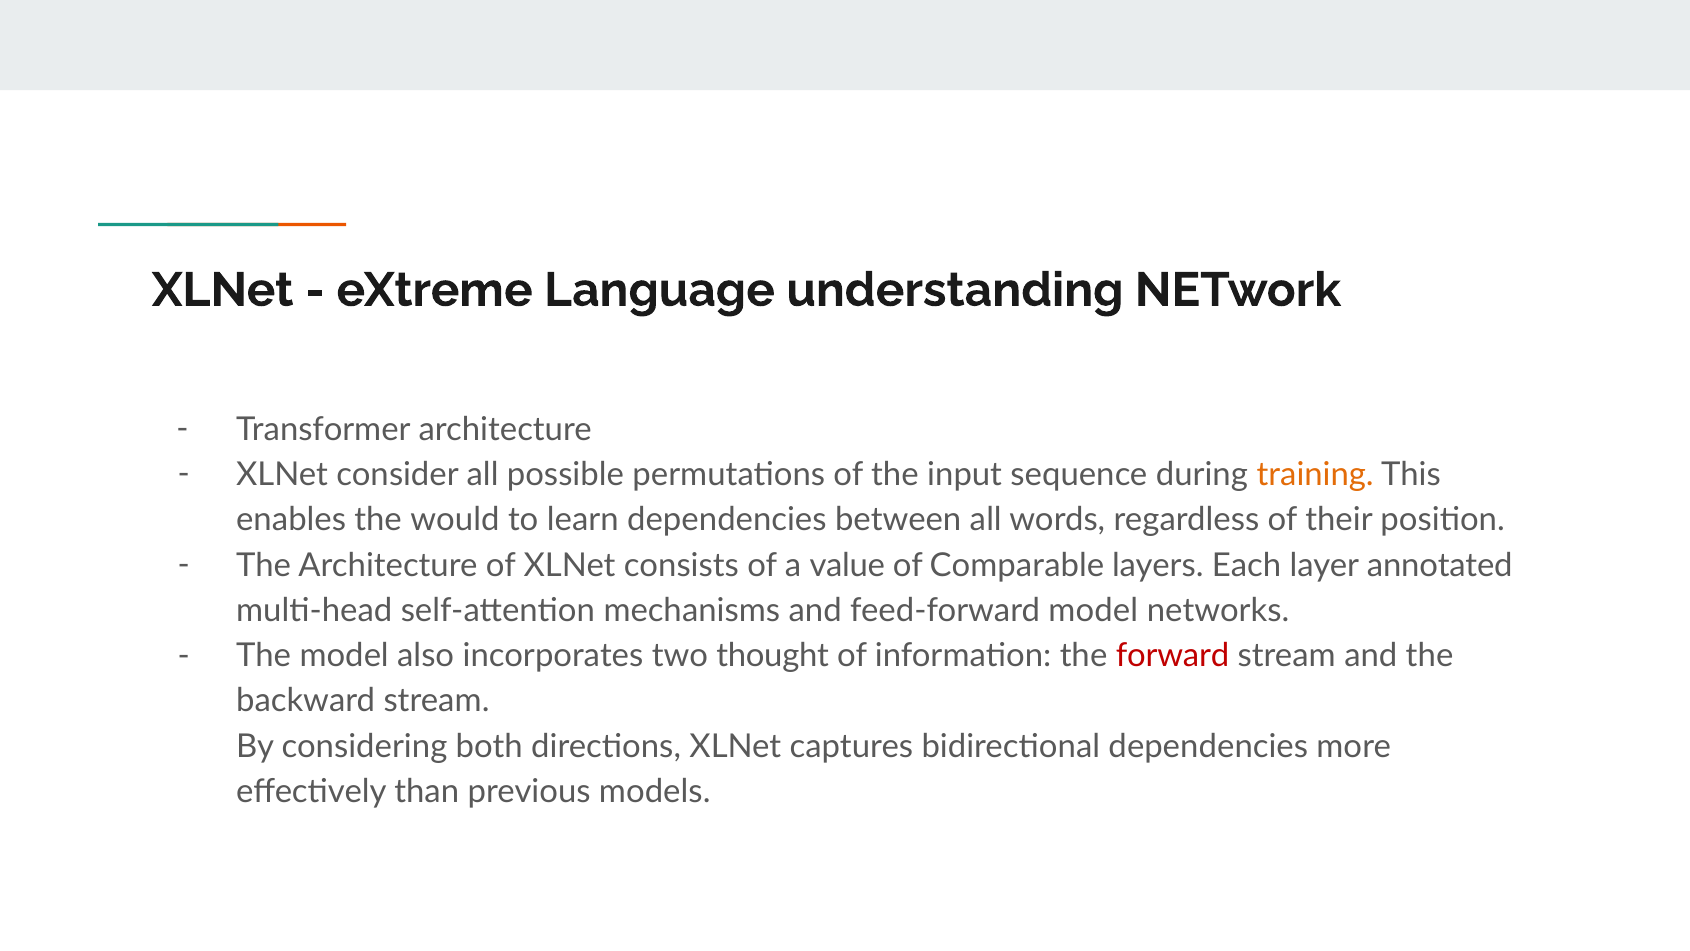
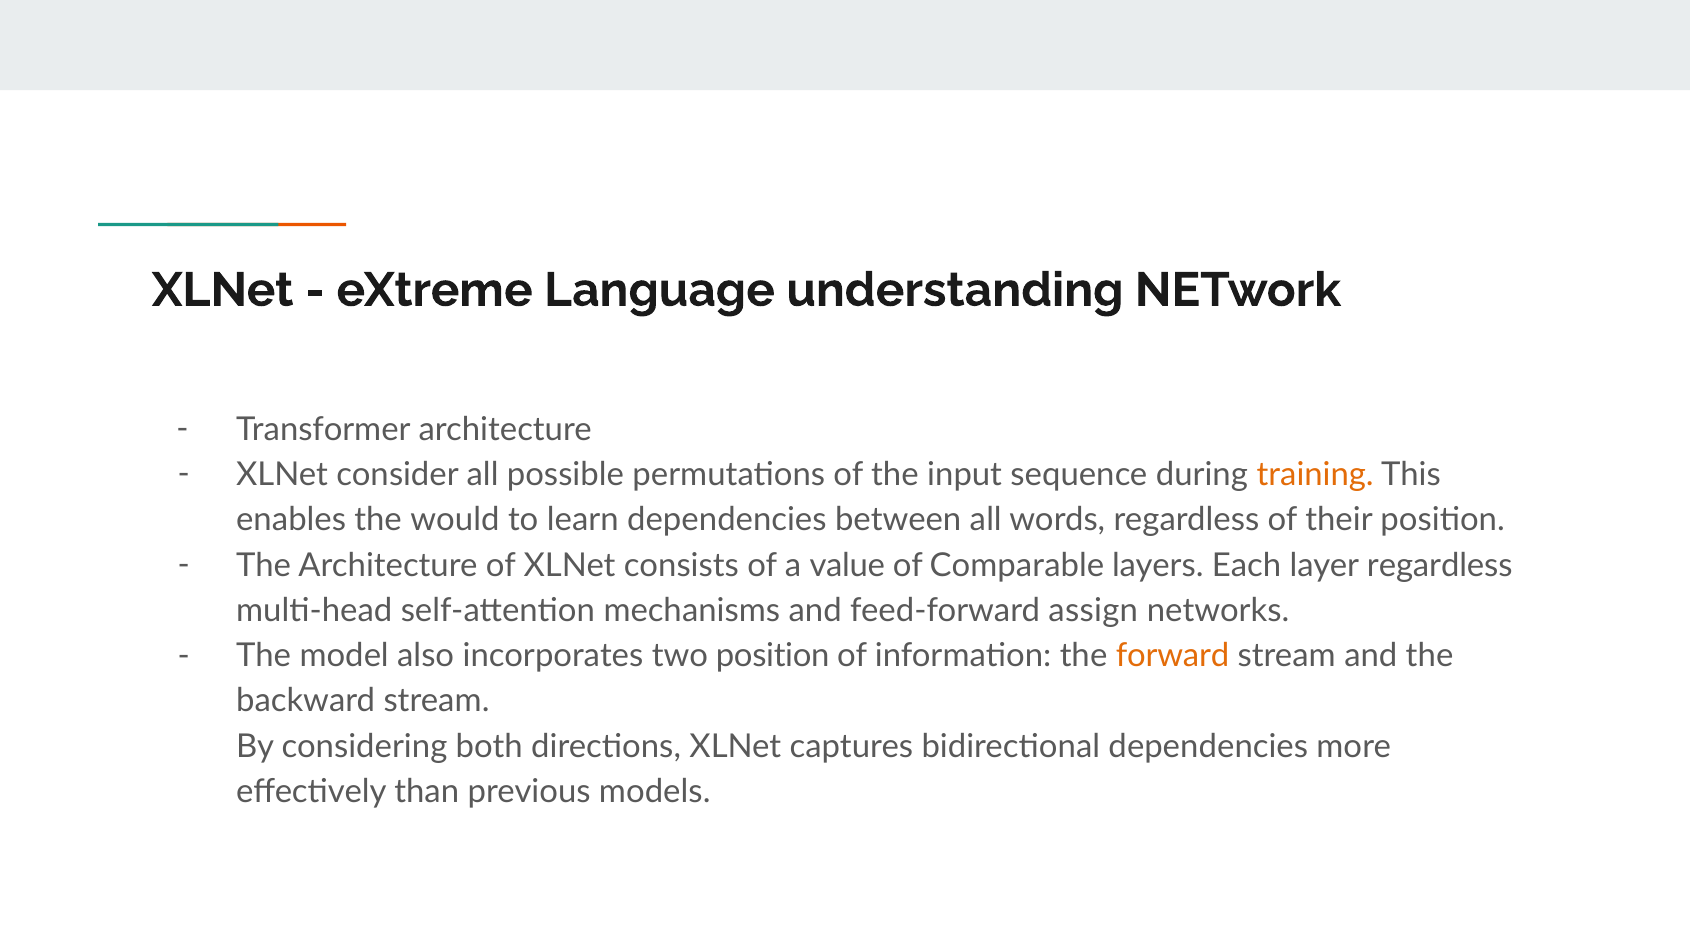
layer annotated: annotated -> regardless
feed-forward model: model -> assign
two thought: thought -> position
forward colour: red -> orange
